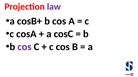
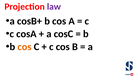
cos at (25, 47) colour: purple -> orange
